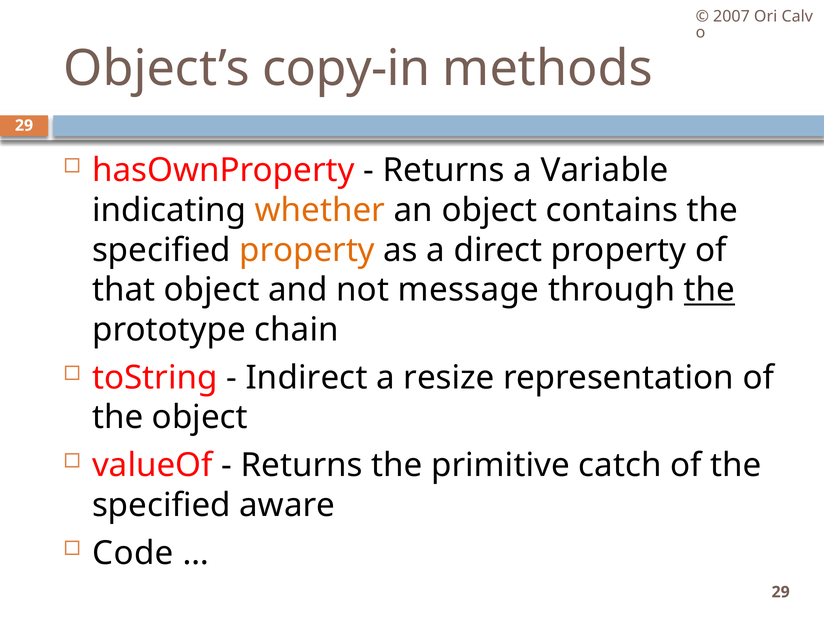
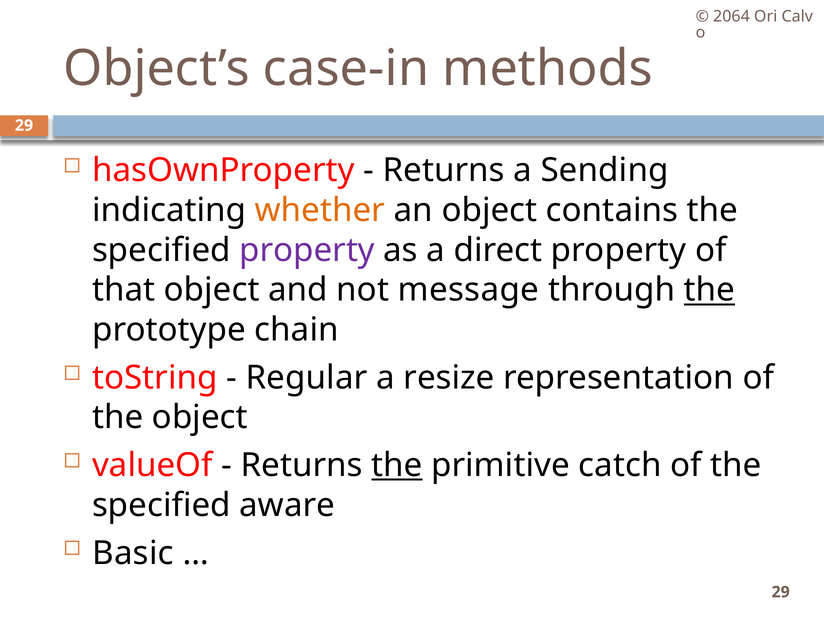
2007: 2007 -> 2064
copy-in: copy-in -> case-in
Variable: Variable -> Sending
property at (307, 250) colour: orange -> purple
Indirect: Indirect -> Regular
the at (397, 465) underline: none -> present
Code: Code -> Basic
